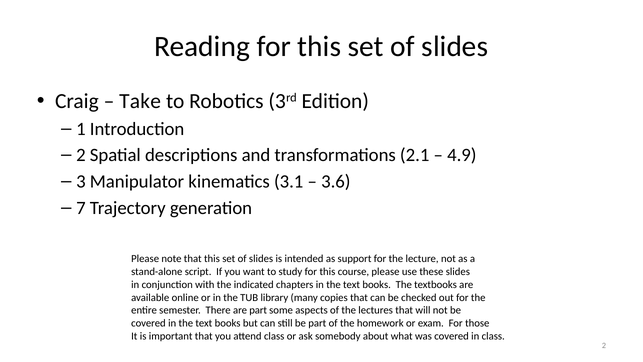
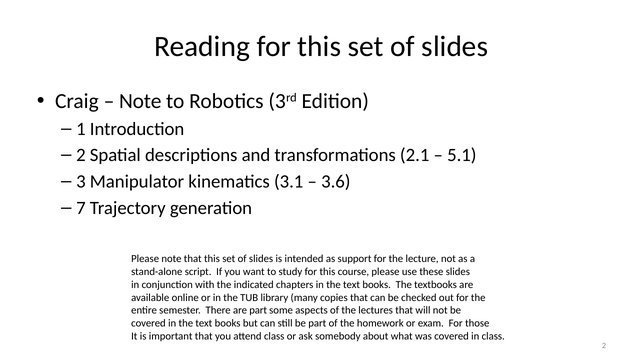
Take at (140, 101): Take -> Note
4.9: 4.9 -> 5.1
